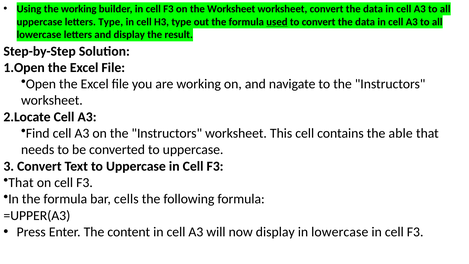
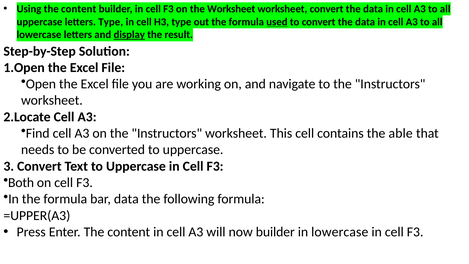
Using the working: working -> content
display at (129, 35) underline: none -> present
That at (21, 183): That -> Both
bar cells: cells -> data
now display: display -> builder
